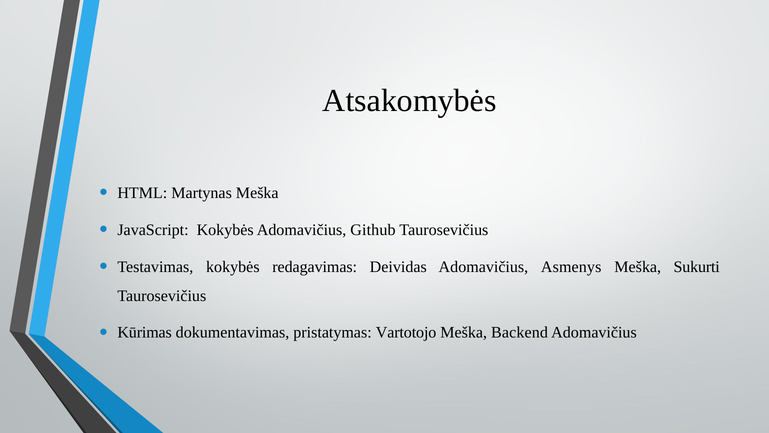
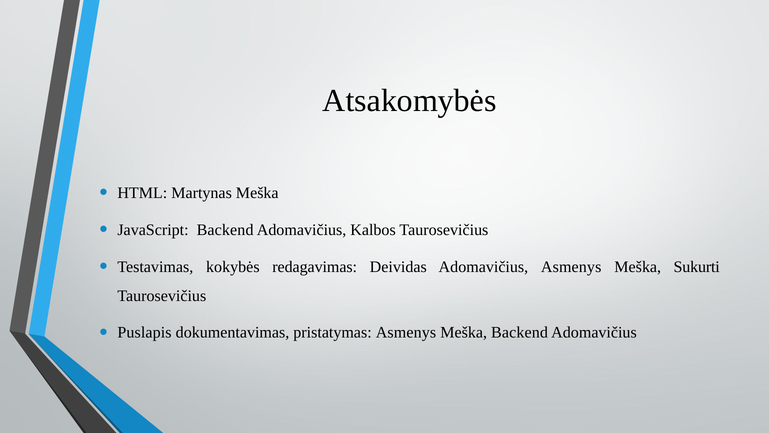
JavaScript Kokybės: Kokybės -> Backend
Github: Github -> Kalbos
Kūrimas: Kūrimas -> Puslapis
pristatymas Vartotojo: Vartotojo -> Asmenys
